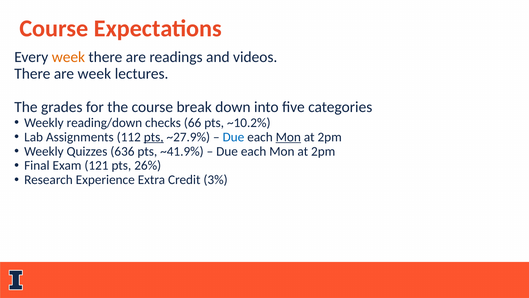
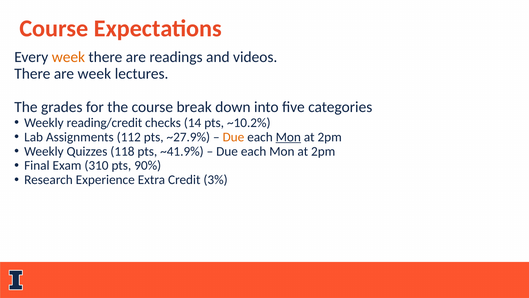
reading/down: reading/down -> reading/credit
66: 66 -> 14
pts at (154, 137) underline: present -> none
Due at (233, 137) colour: blue -> orange
636: 636 -> 118
121: 121 -> 310
26%: 26% -> 90%
